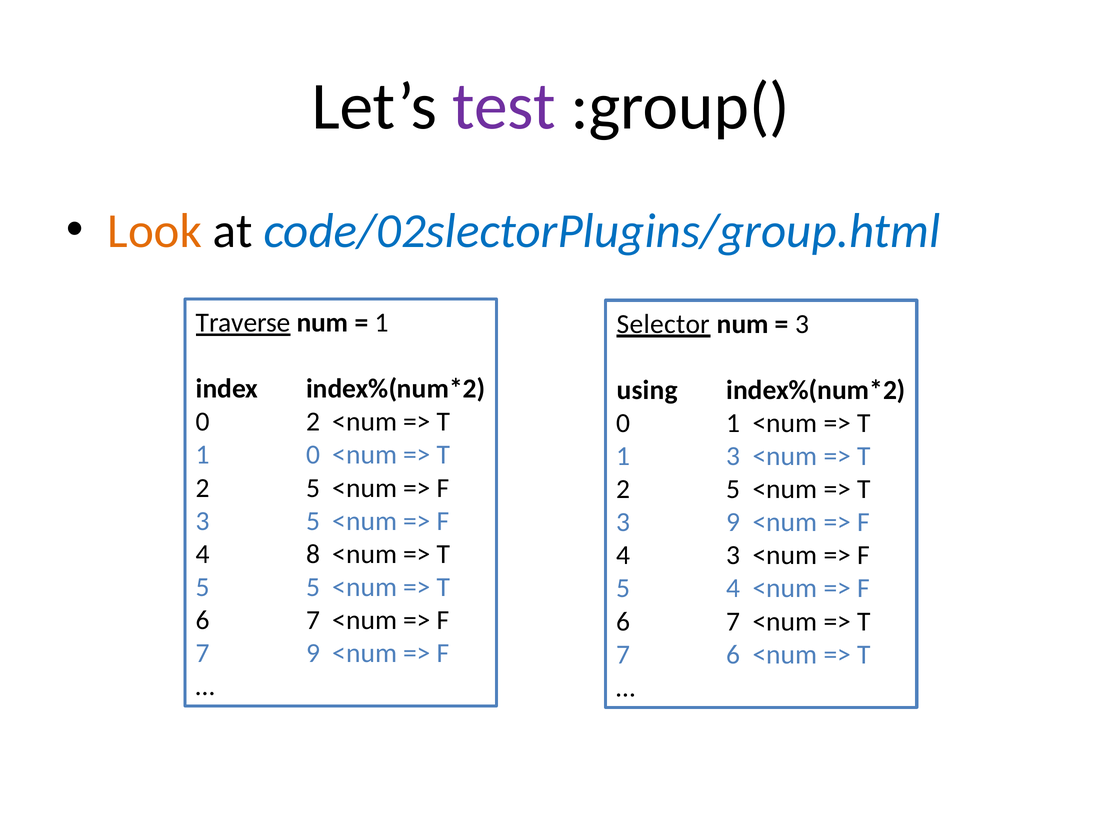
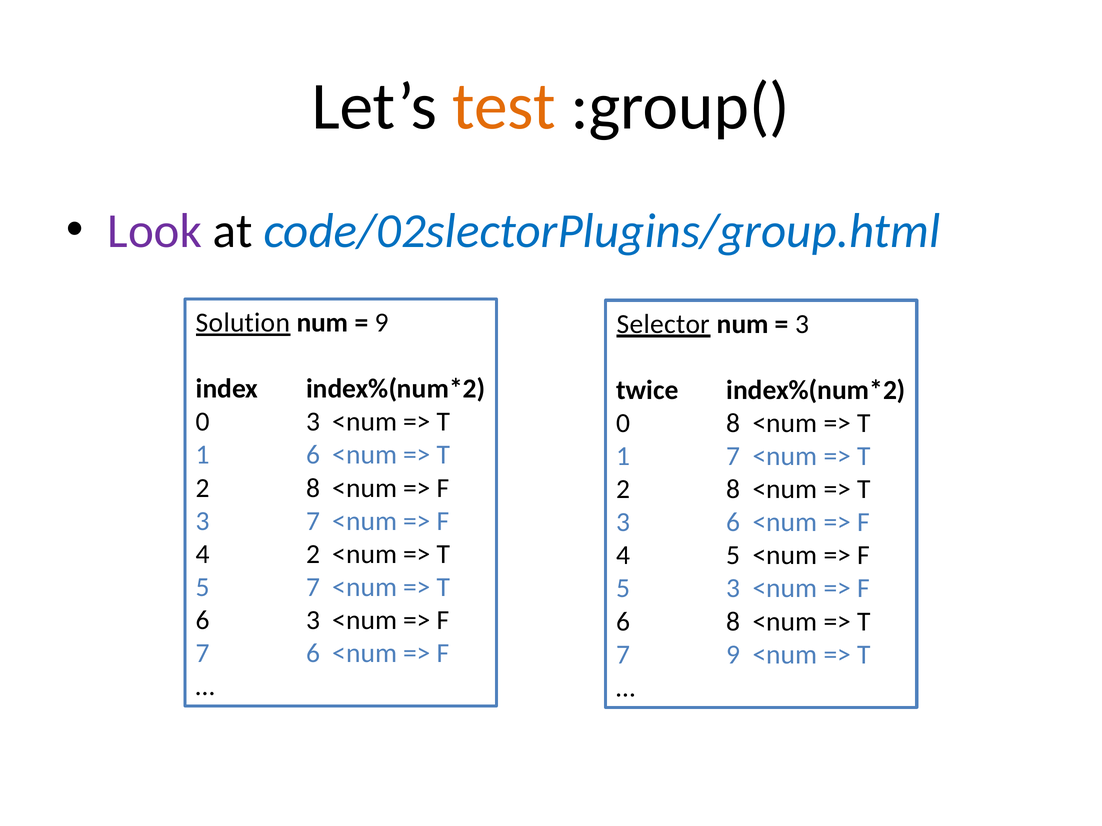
test colour: purple -> orange
Look colour: orange -> purple
Traverse: Traverse -> Solution
1 at (382, 323): 1 -> 9
using: using -> twice
0 2: 2 -> 3
0 1: 1 -> 8
1 0: 0 -> 6
1 3: 3 -> 7
5 at (313, 488): 5 -> 8
5 at (733, 490): 5 -> 8
3 5: 5 -> 7
3 9: 9 -> 6
4 8: 8 -> 2
4 3: 3 -> 5
5 5: 5 -> 7
5 4: 4 -> 3
7 at (313, 620): 7 -> 3
7 at (733, 622): 7 -> 8
7 9: 9 -> 6
7 6: 6 -> 9
